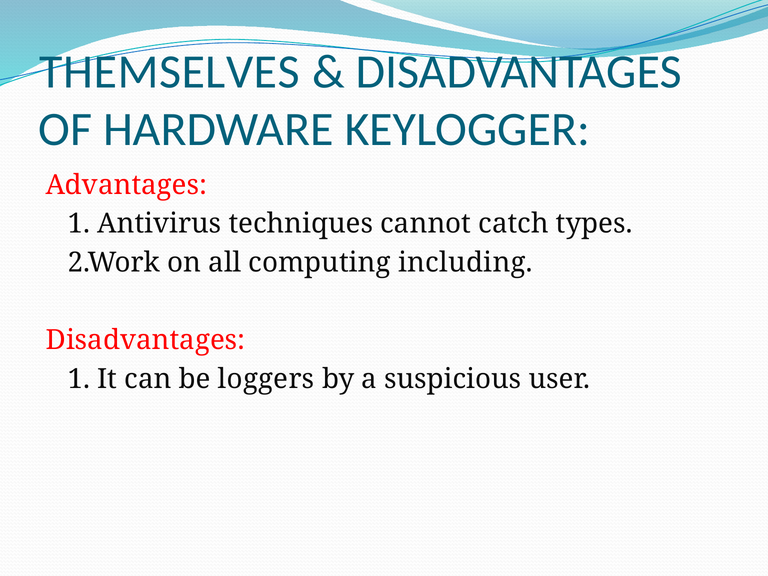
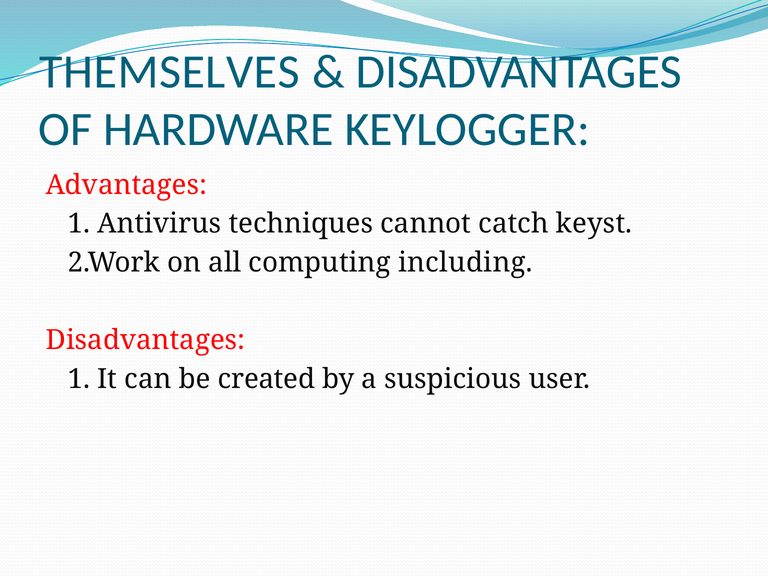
types: types -> keyst
loggers: loggers -> created
